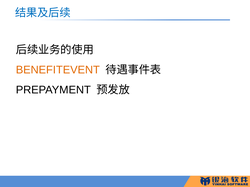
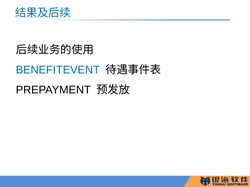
BENEFITEVENT colour: orange -> blue
